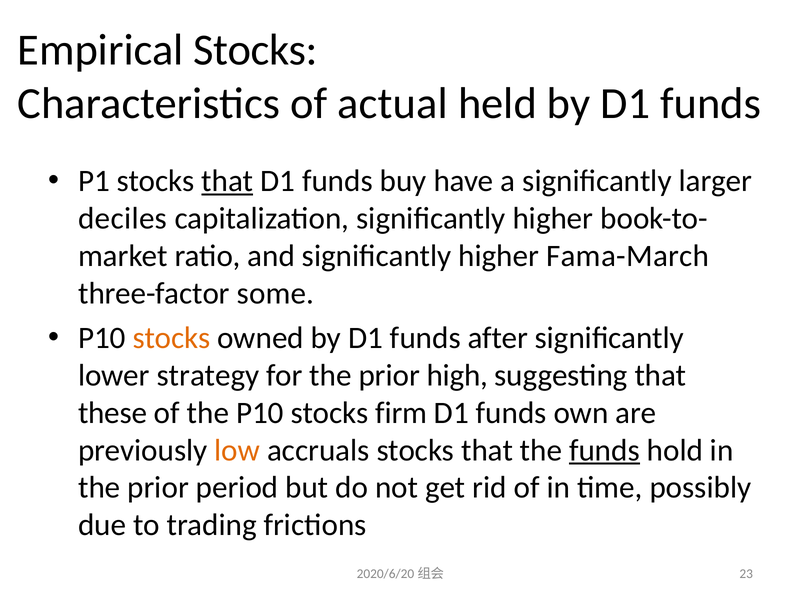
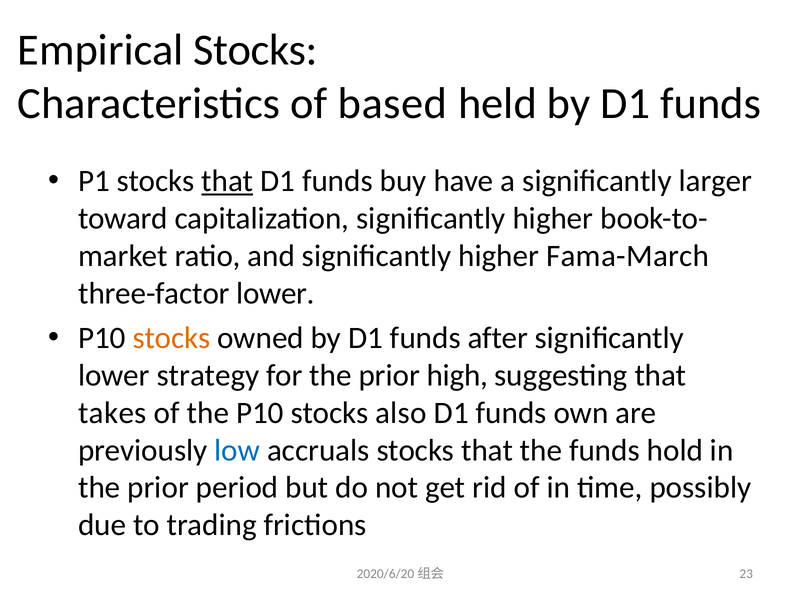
actual: actual -> based
deciles: deciles -> toward
three-factor some: some -> lower
these: these -> takes
firm: firm -> also
low colour: orange -> blue
funds at (604, 450) underline: present -> none
